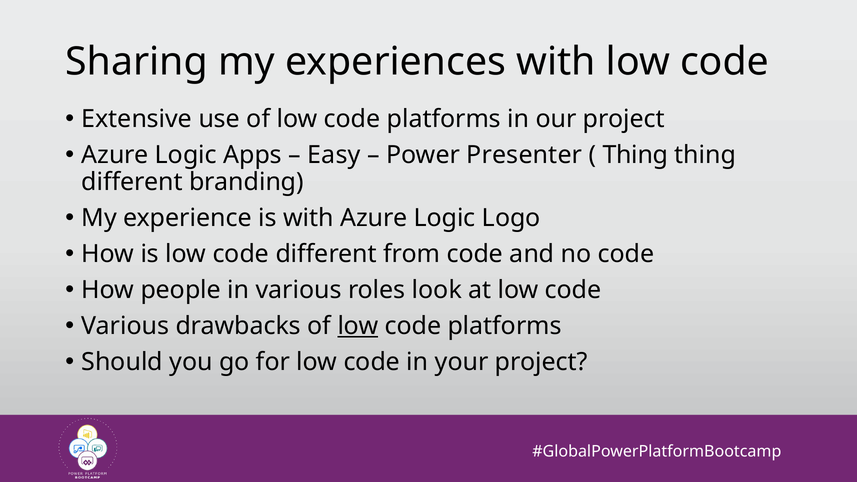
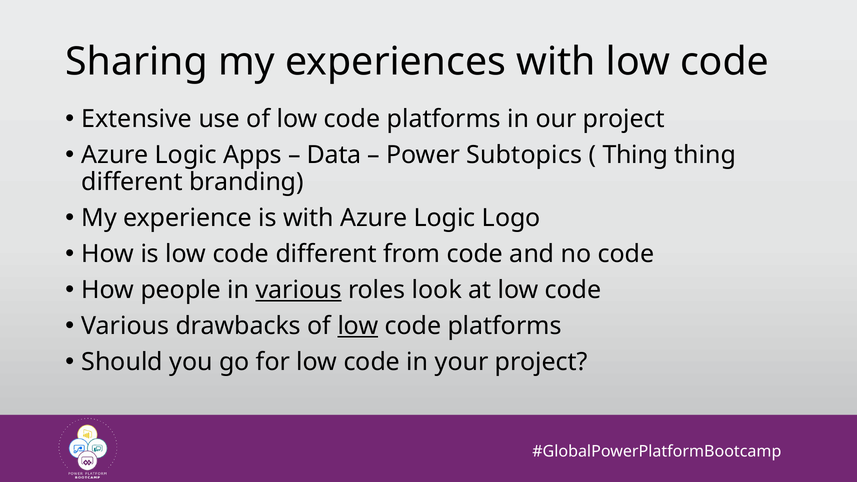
Easy: Easy -> Data
Presenter: Presenter -> Subtopics
various at (299, 290) underline: none -> present
